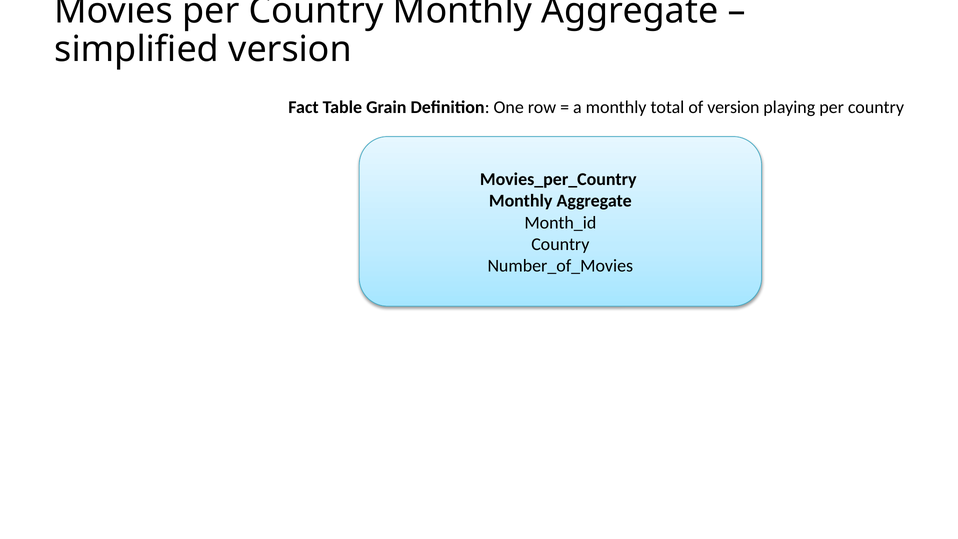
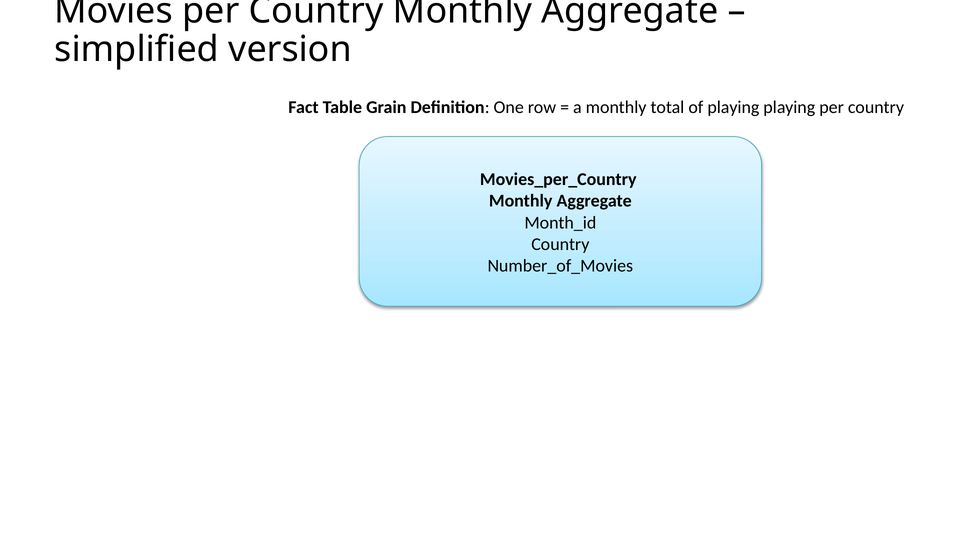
of version: version -> playing
